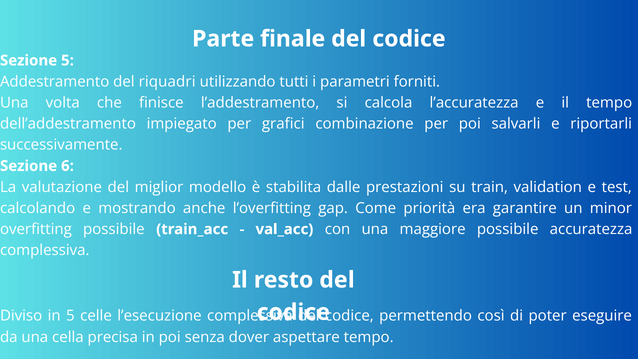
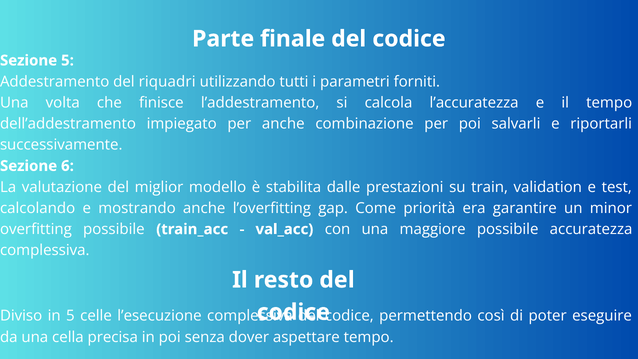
per grafici: grafici -> anche
